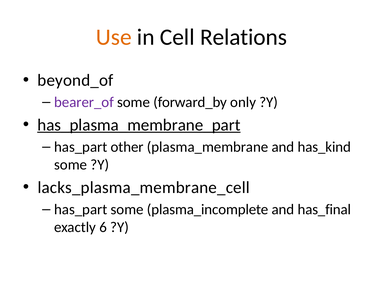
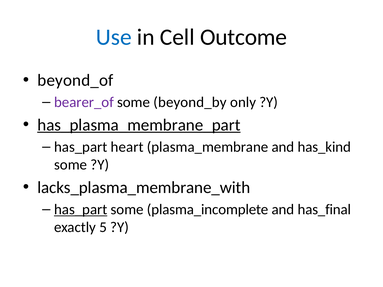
Use colour: orange -> blue
Relations: Relations -> Outcome
forward_by: forward_by -> beyond_by
other: other -> heart
lacks_plasma_membrane_cell: lacks_plasma_membrane_cell -> lacks_plasma_membrane_with
has_part at (81, 210) underline: none -> present
6: 6 -> 5
